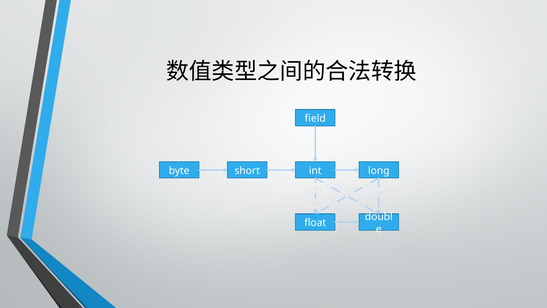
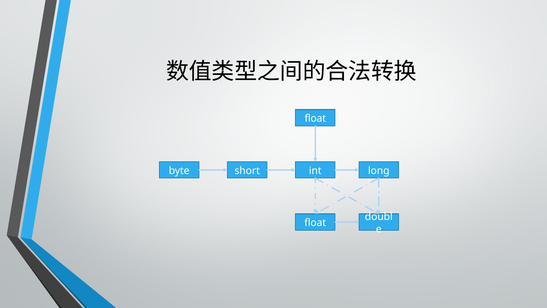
field at (315, 118): field -> float
